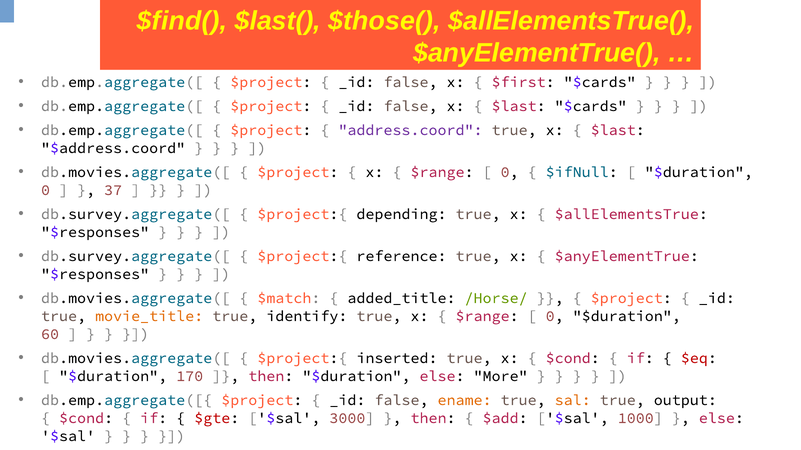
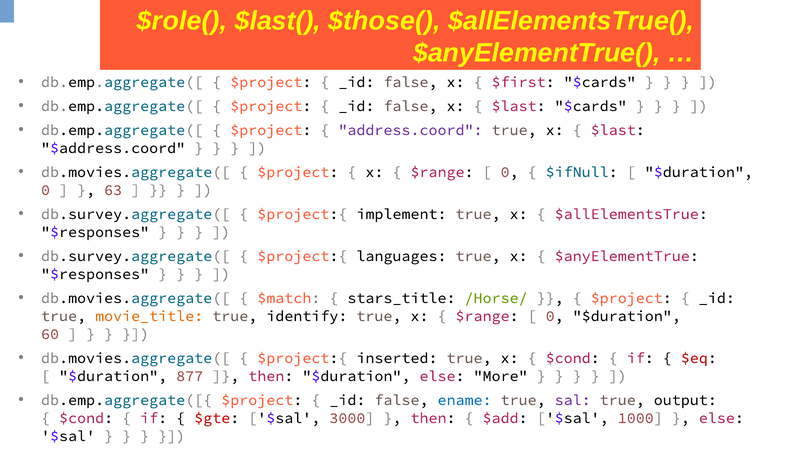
$find(: $find( -> $role(
37: 37 -> 63
depending: depending -> implement
reference: reference -> languages
added_title: added_title -> stars_title
170: 170 -> 877
ename colour: orange -> blue
sal colour: orange -> purple
